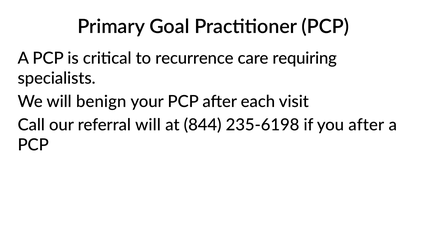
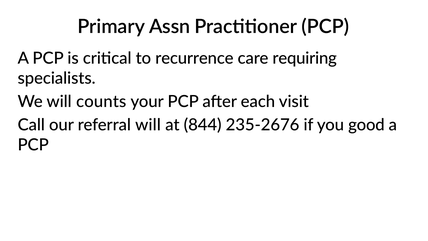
Goal: Goal -> Assn
benign: benign -> counts
235-6198: 235-6198 -> 235-2676
you after: after -> good
